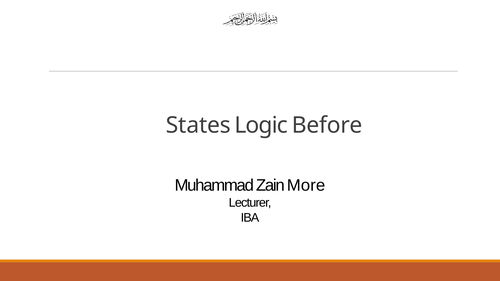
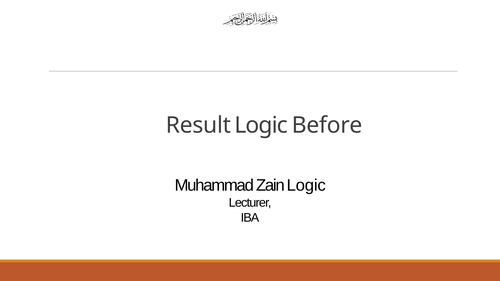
States: States -> Result
Zain More: More -> Logic
